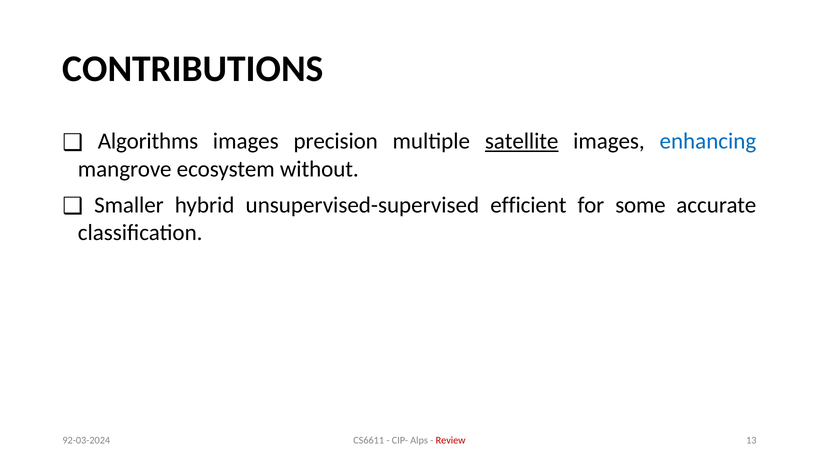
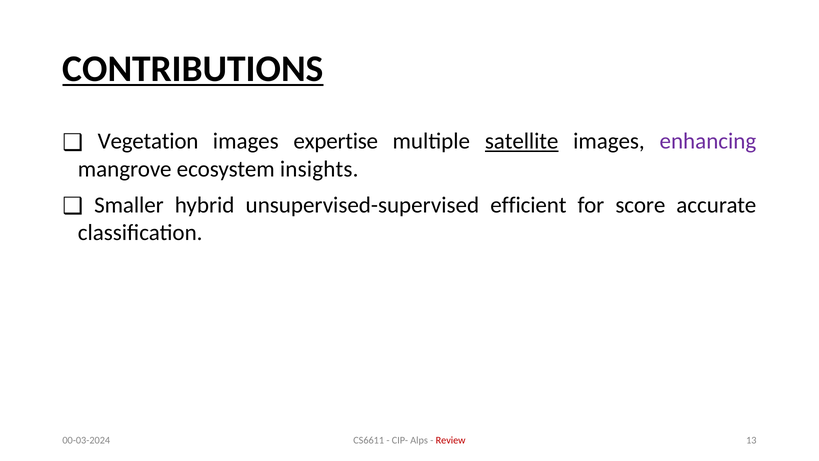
CONTRIBUTIONS underline: none -> present
Algorithms: Algorithms -> Vegetation
precision: precision -> expertise
enhancing colour: blue -> purple
without: without -> insights
some: some -> score
92-03-2024: 92-03-2024 -> 00-03-2024
